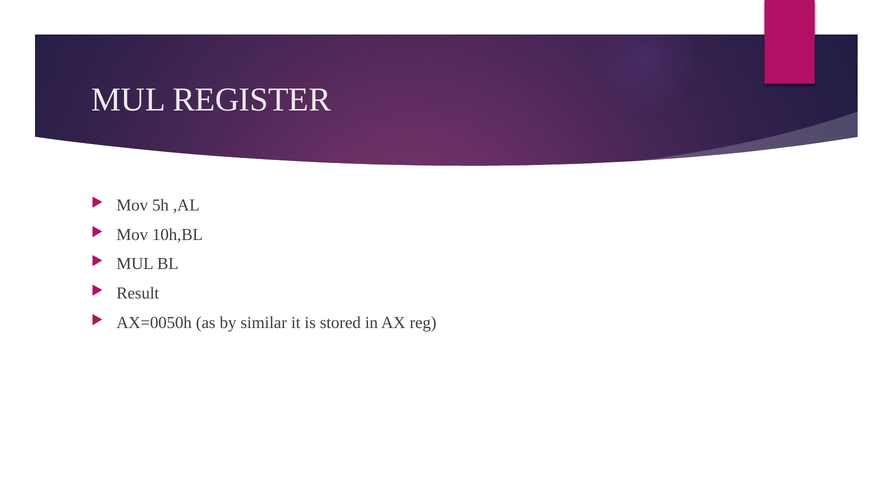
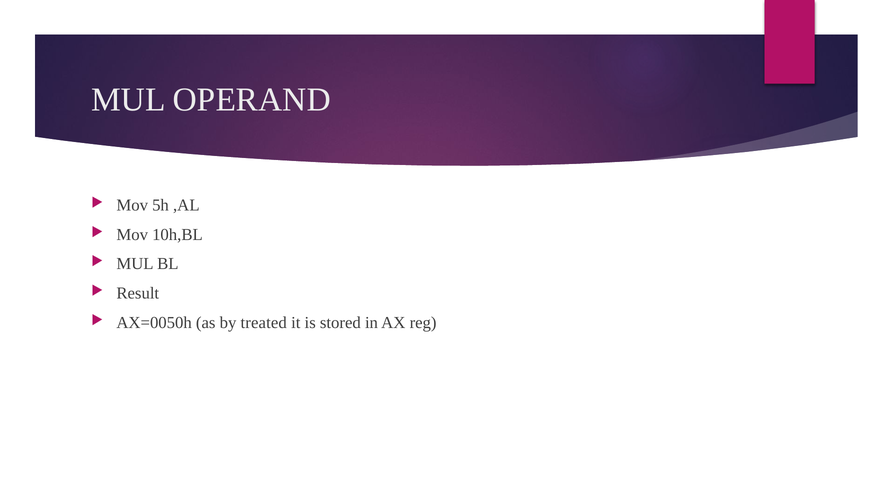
REGISTER: REGISTER -> OPERAND
similar: similar -> treated
